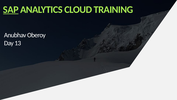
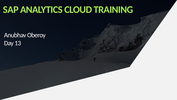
SAP underline: present -> none
